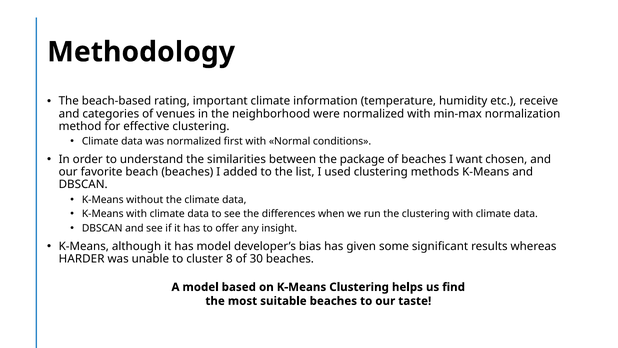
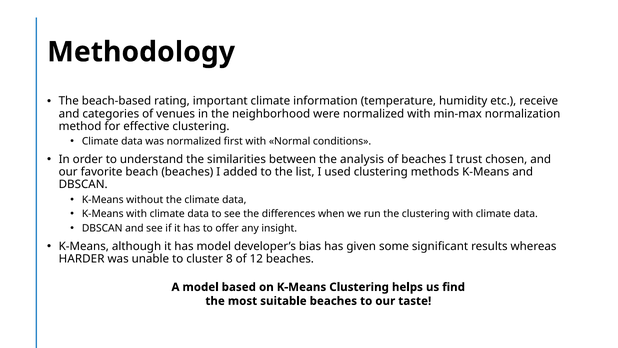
package: package -> analysis
want: want -> trust
30: 30 -> 12
